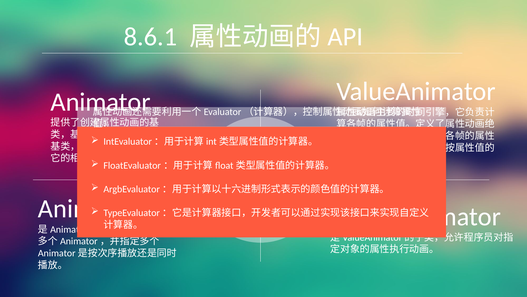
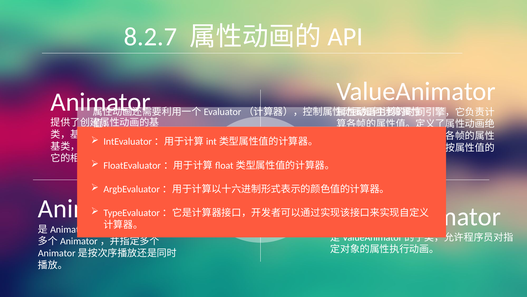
8.6.1: 8.6.1 -> 8.2.7
